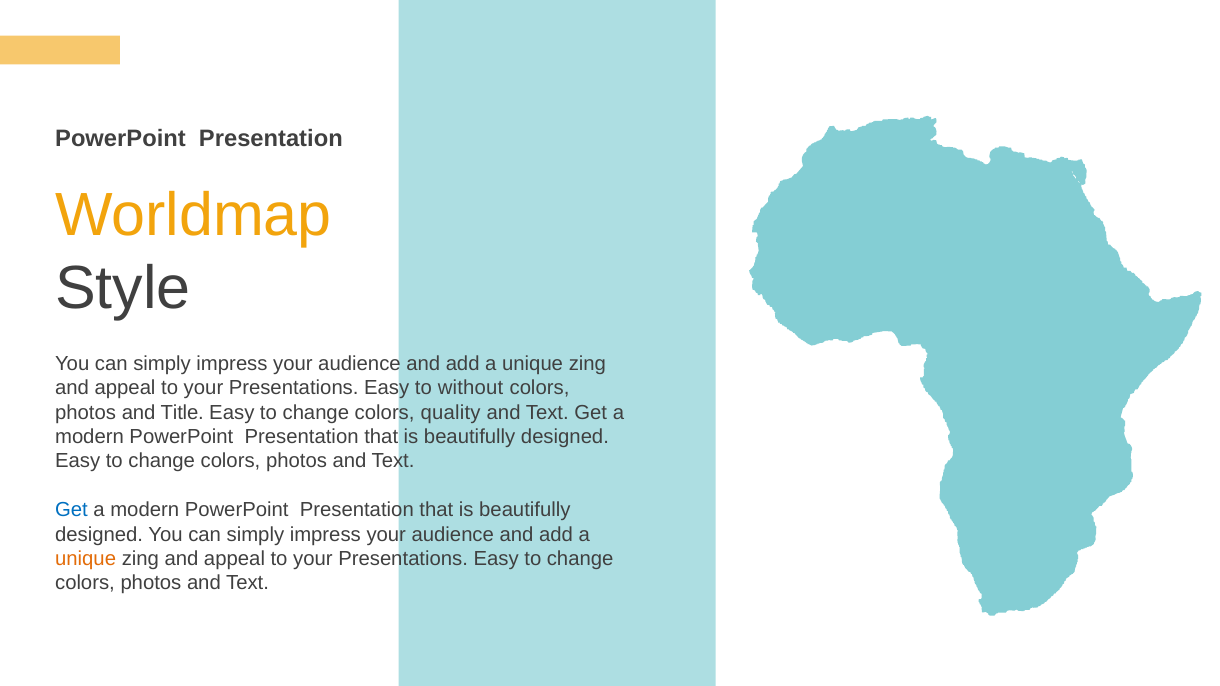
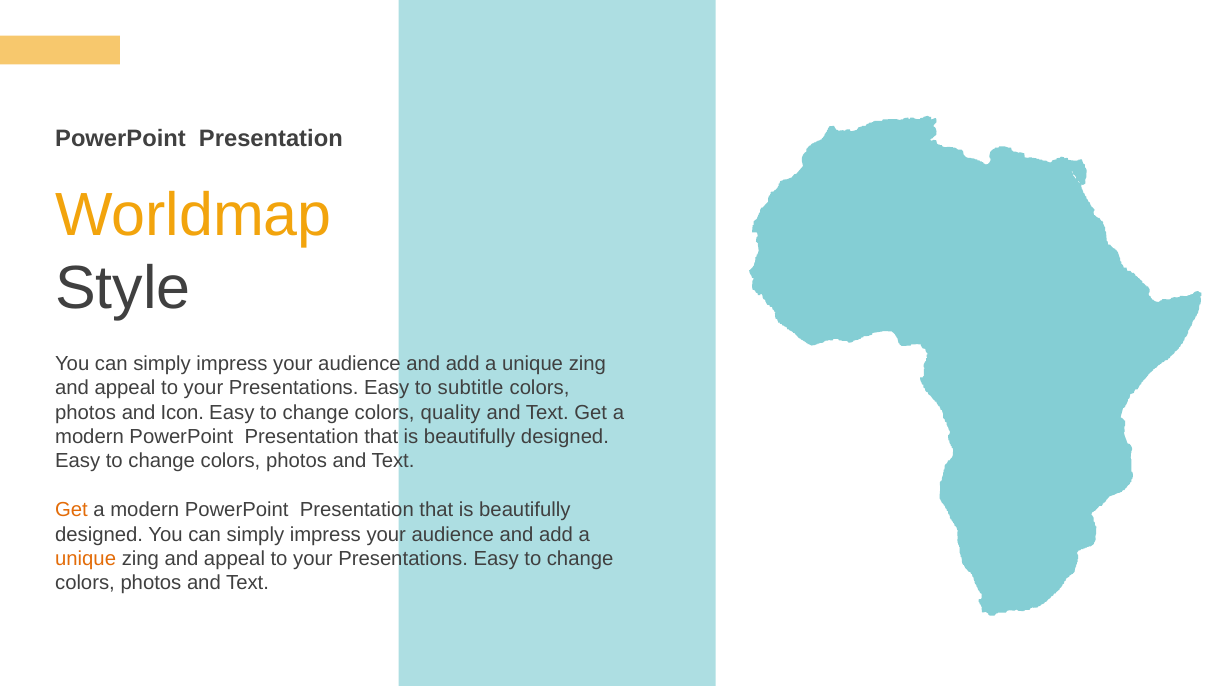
without: without -> subtitle
Title: Title -> Icon
Get at (72, 510) colour: blue -> orange
